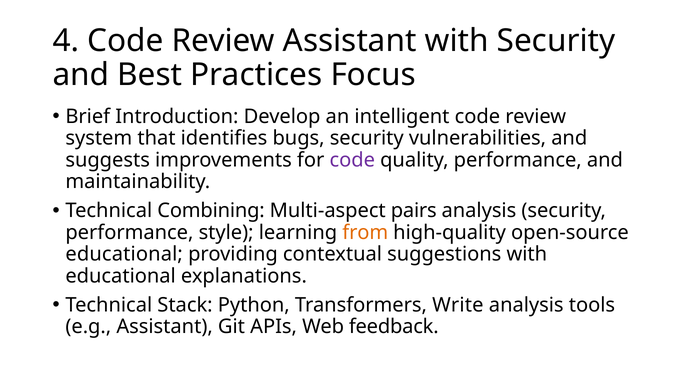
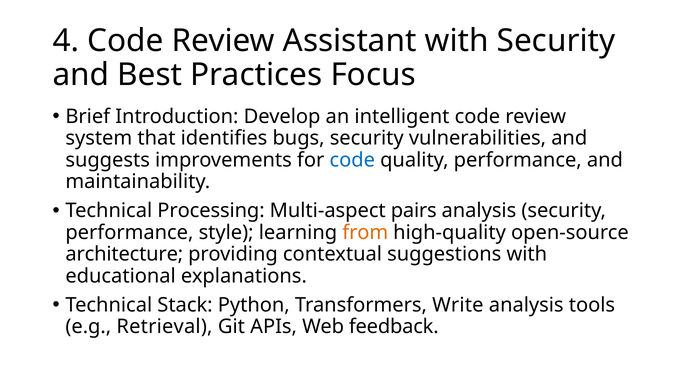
code at (352, 160) colour: purple -> blue
Combining: Combining -> Processing
educational at (124, 254): educational -> architecture
e.g Assistant: Assistant -> Retrieval
